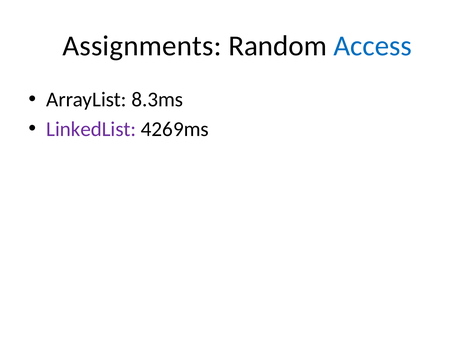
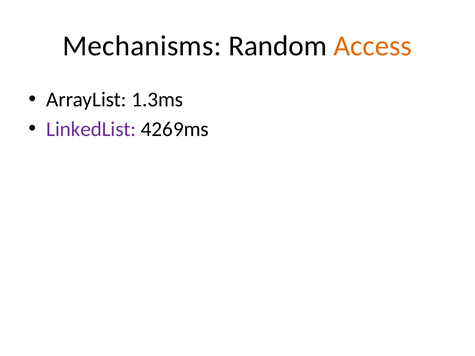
Assignments: Assignments -> Mechanisms
Access colour: blue -> orange
8.3ms: 8.3ms -> 1.3ms
